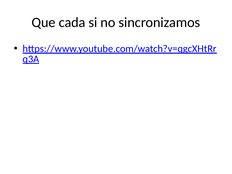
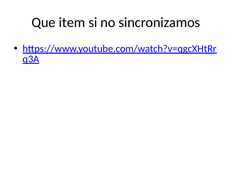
cada: cada -> item
